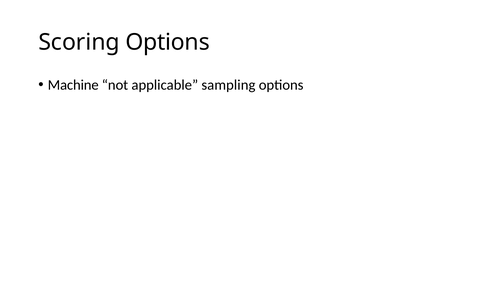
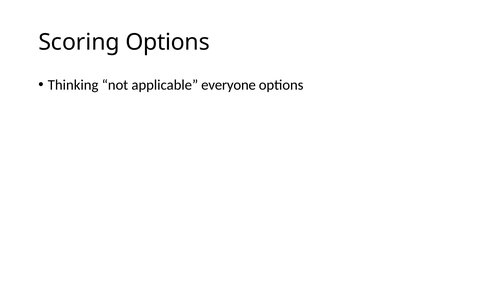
Machine: Machine -> Thinking
sampling: sampling -> everyone
